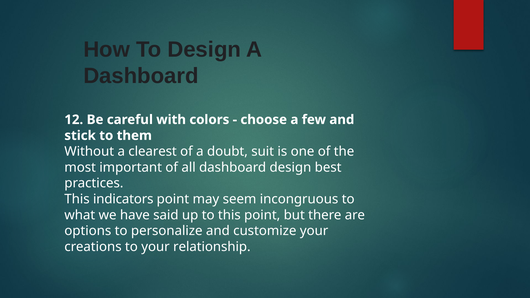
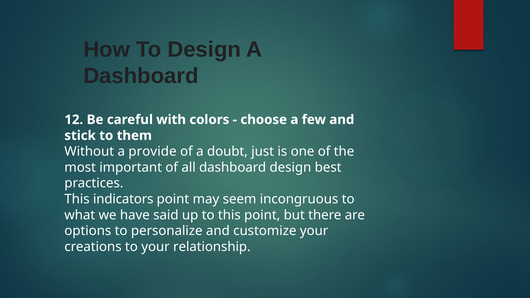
clearest: clearest -> provide
suit: suit -> just
